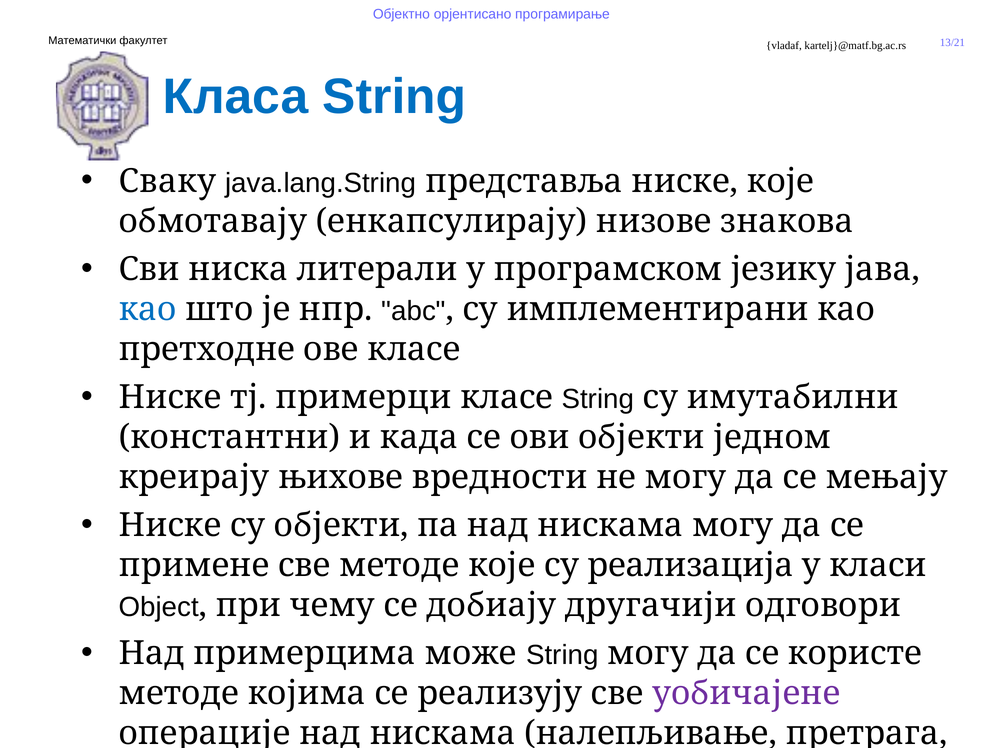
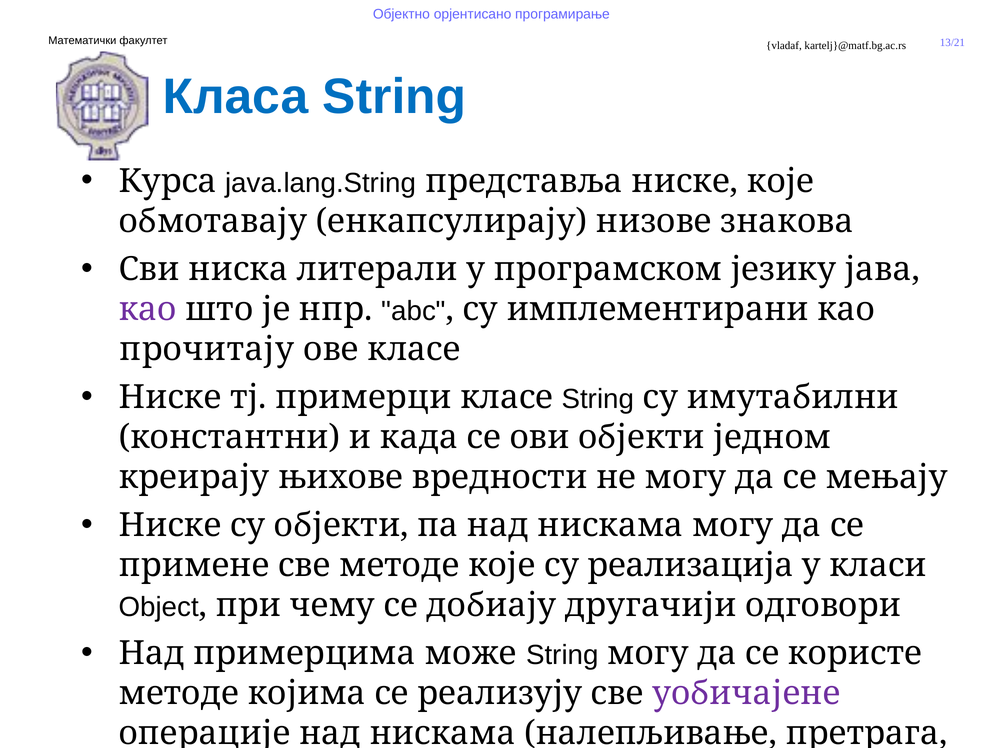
Сваку: Сваку -> Курса
као at (148, 309) colour: blue -> purple
претходне: претходне -> прочитају
